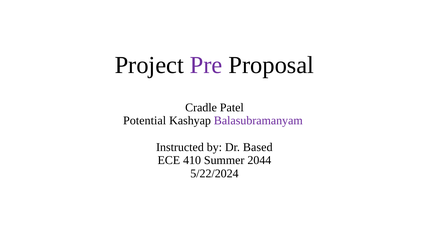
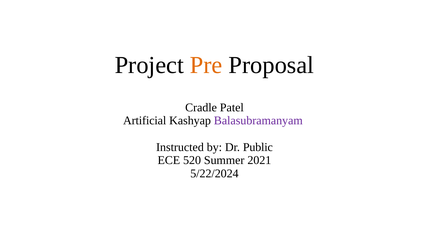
Pre colour: purple -> orange
Potential: Potential -> Artificial
Based: Based -> Public
410: 410 -> 520
2044: 2044 -> 2021
